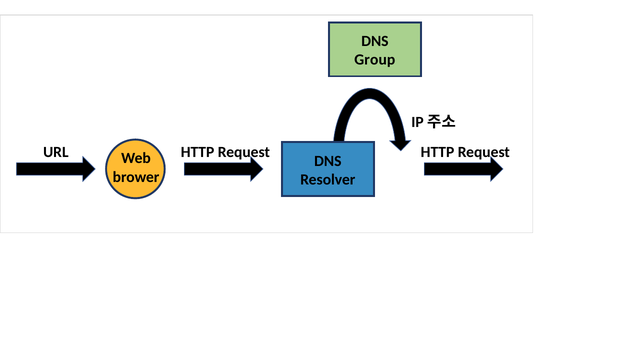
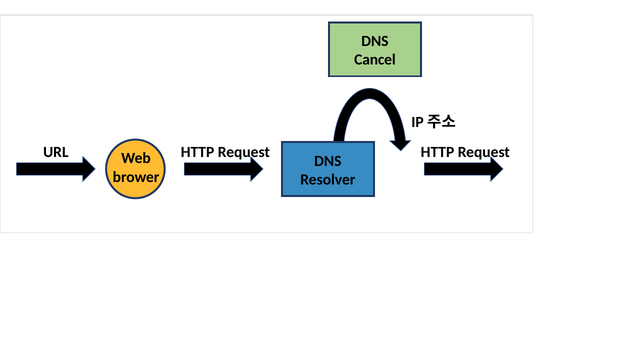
Group: Group -> Cancel
